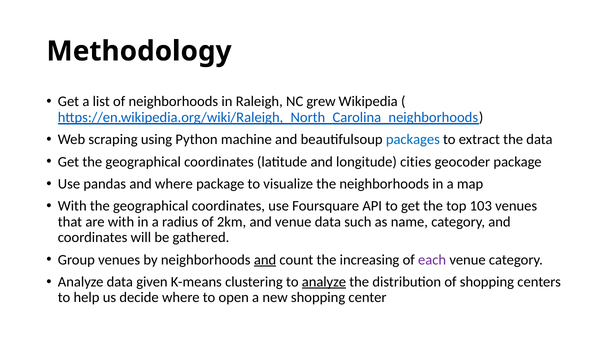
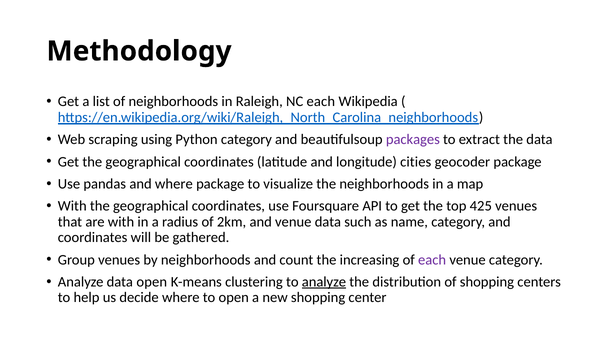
NC grew: grew -> each
Python machine: machine -> category
packages colour: blue -> purple
103: 103 -> 425
and at (265, 259) underline: present -> none
data given: given -> open
